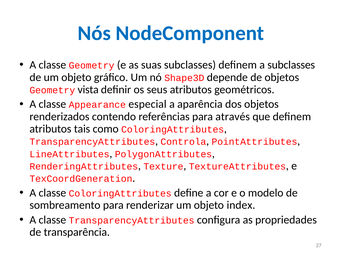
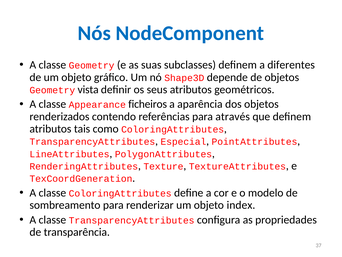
a subclasses: subclasses -> diferentes
especial: especial -> ficheiros
Controla: Controla -> Especial
